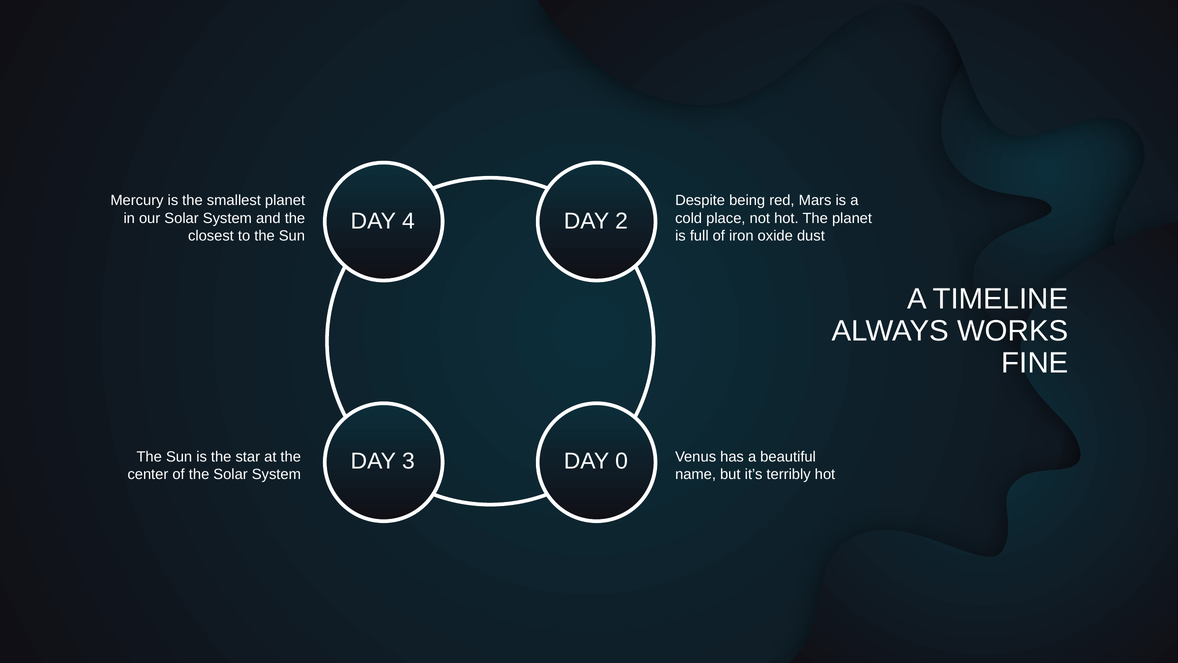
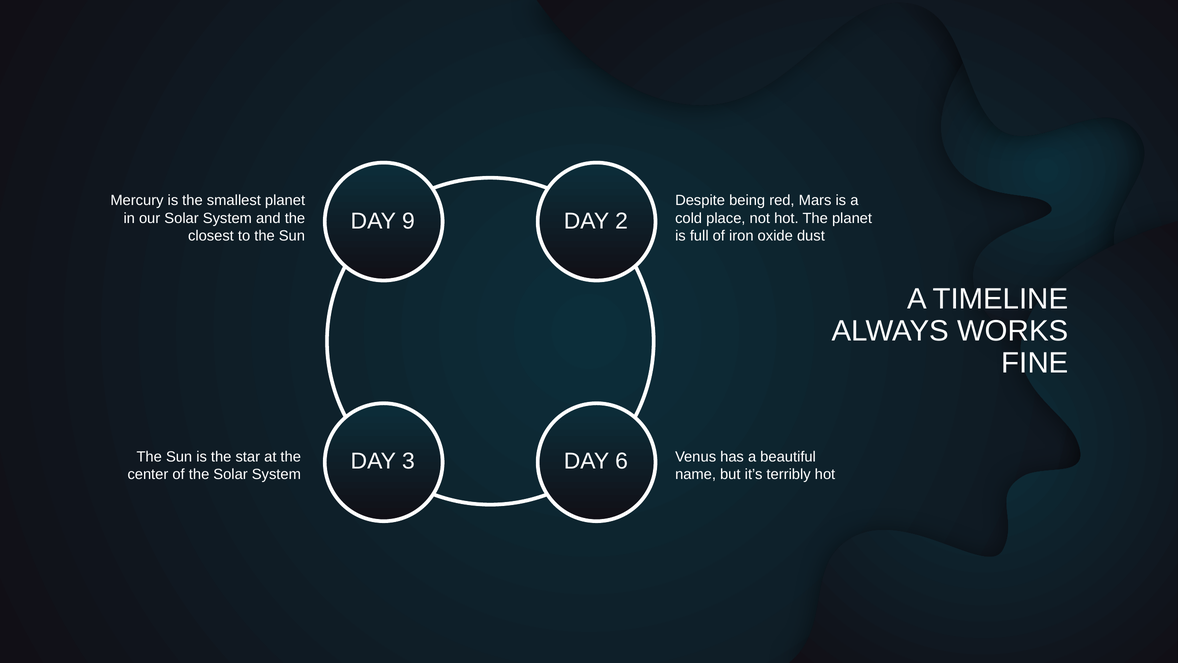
4: 4 -> 9
0: 0 -> 6
